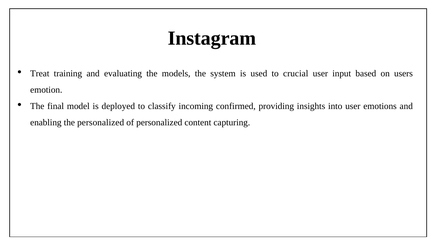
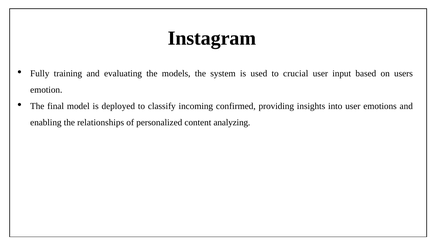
Treat: Treat -> Fully
the personalized: personalized -> relationships
capturing: capturing -> analyzing
